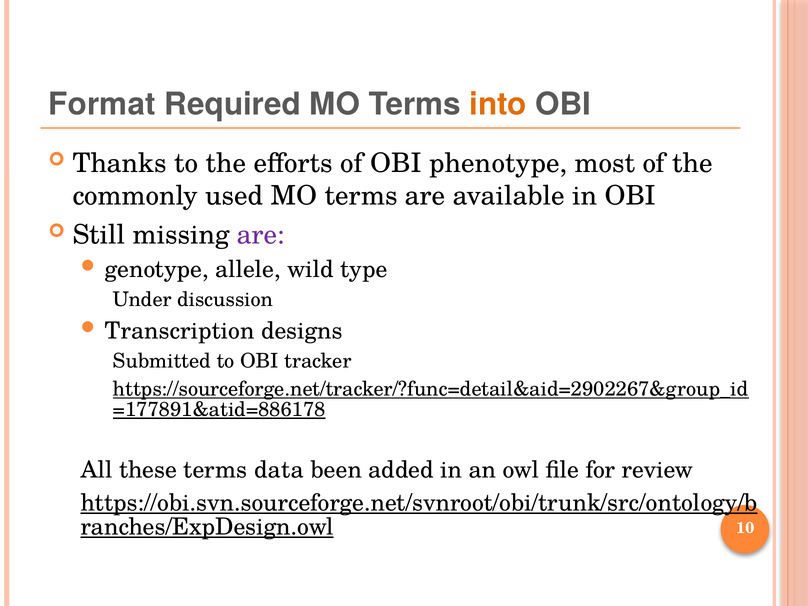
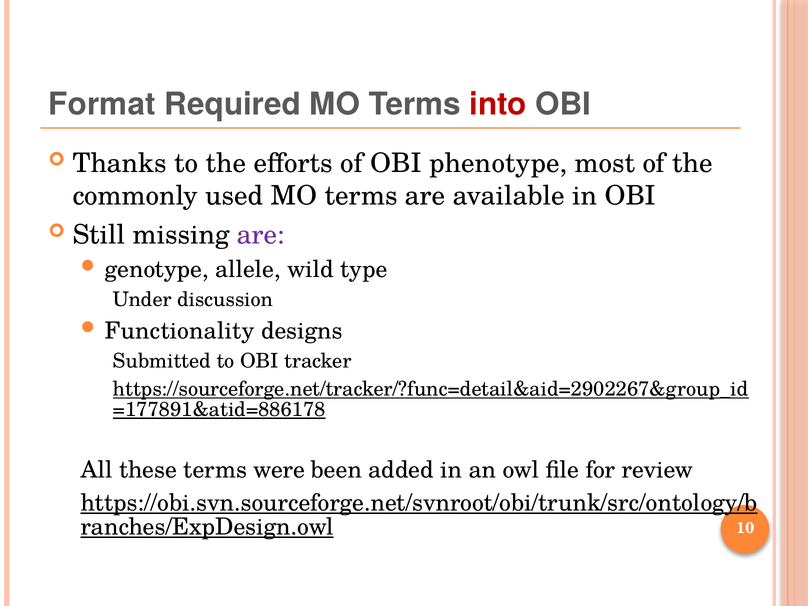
into colour: orange -> red
Transcription: Transcription -> Functionality
data: data -> were
